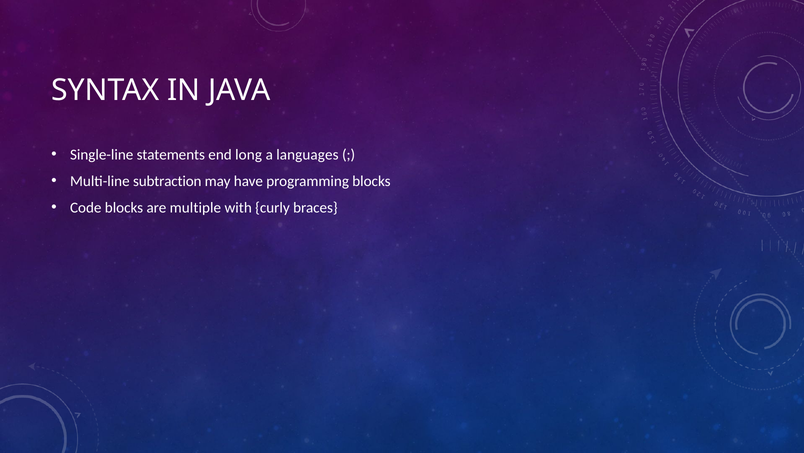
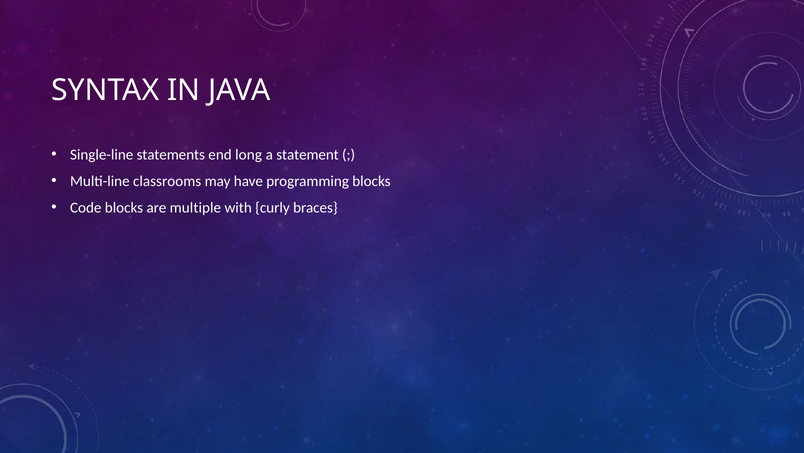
languages: languages -> statement
subtraction: subtraction -> classrooms
